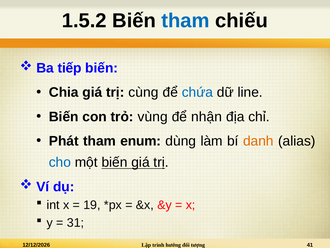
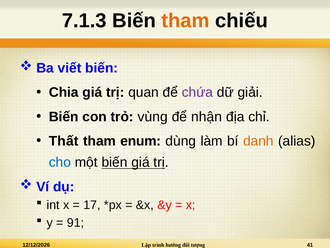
1.5.2: 1.5.2 -> 7.1.3
tham at (186, 21) colour: blue -> orange
tiếp: tiếp -> viết
cùng: cùng -> quan
chứa colour: blue -> purple
line: line -> giải
Phát: Phát -> Thất
19: 19 -> 17
31: 31 -> 91
